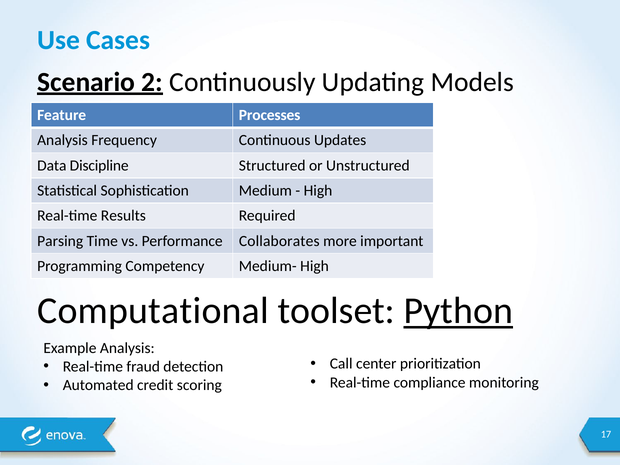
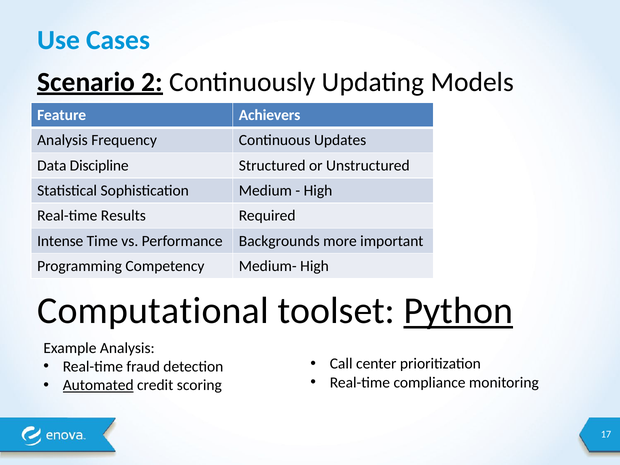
Processes: Processes -> Achievers
Parsing: Parsing -> Intense
Collaborates: Collaborates -> Backgrounds
Automated underline: none -> present
